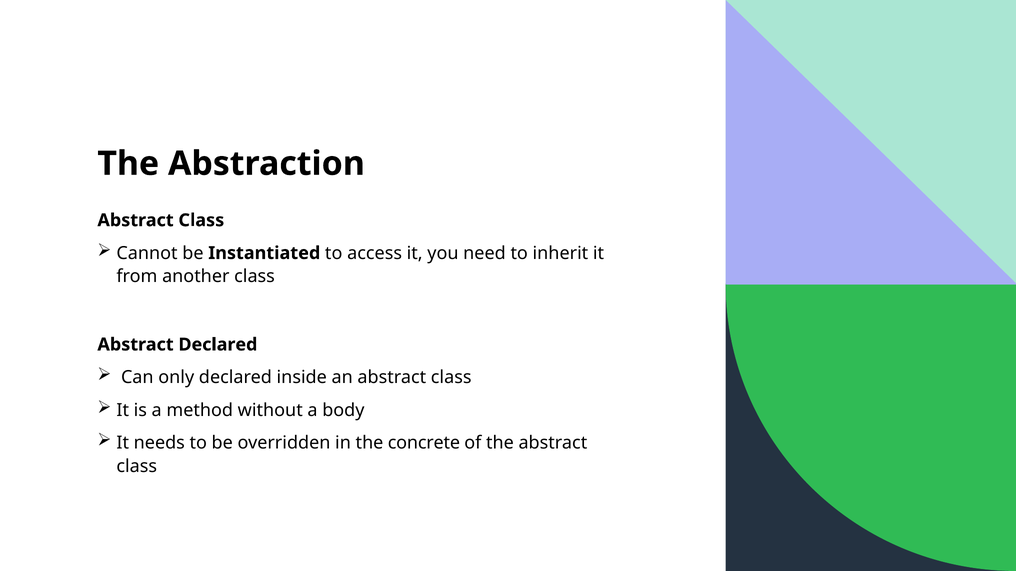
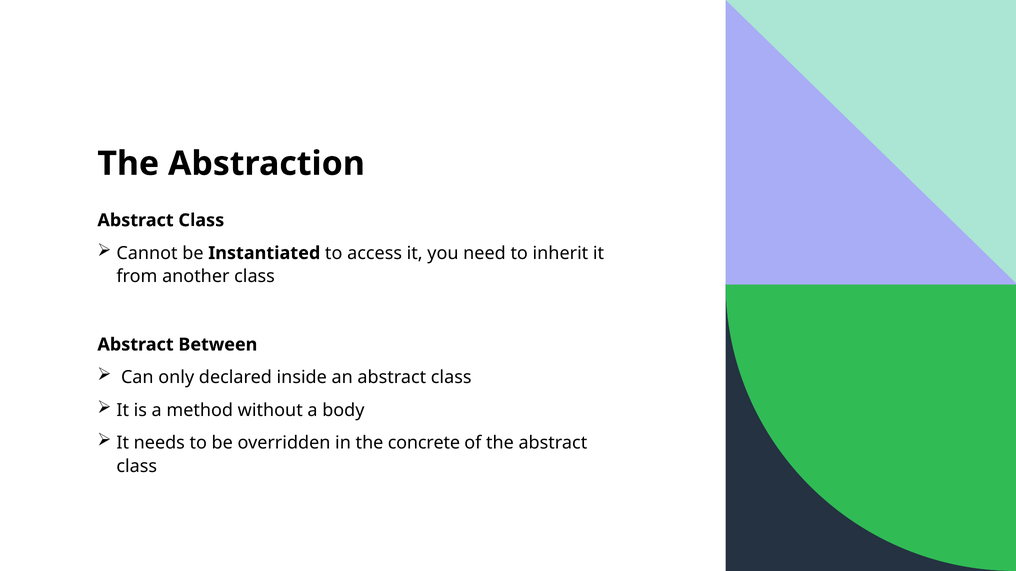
Abstract Declared: Declared -> Between
